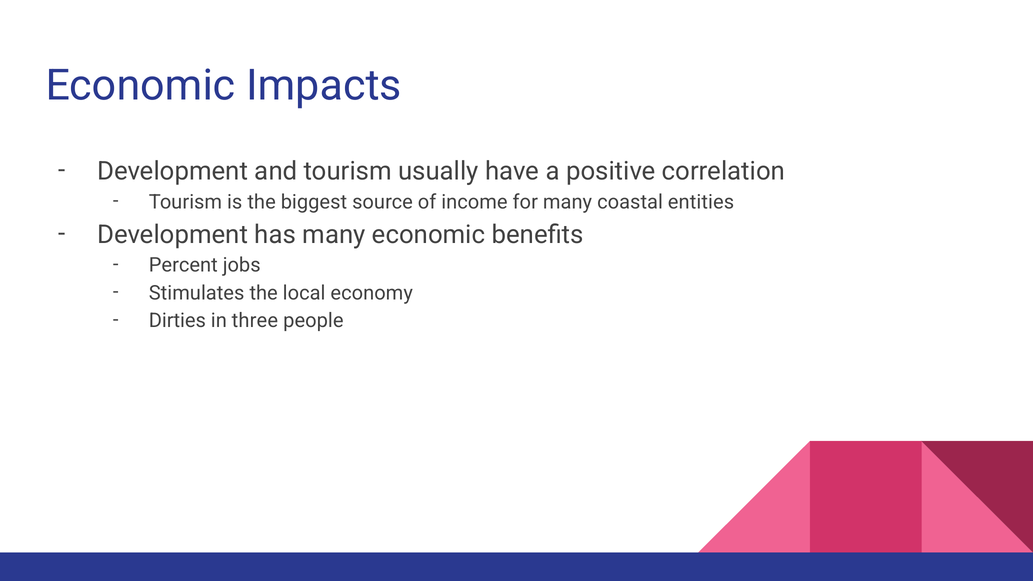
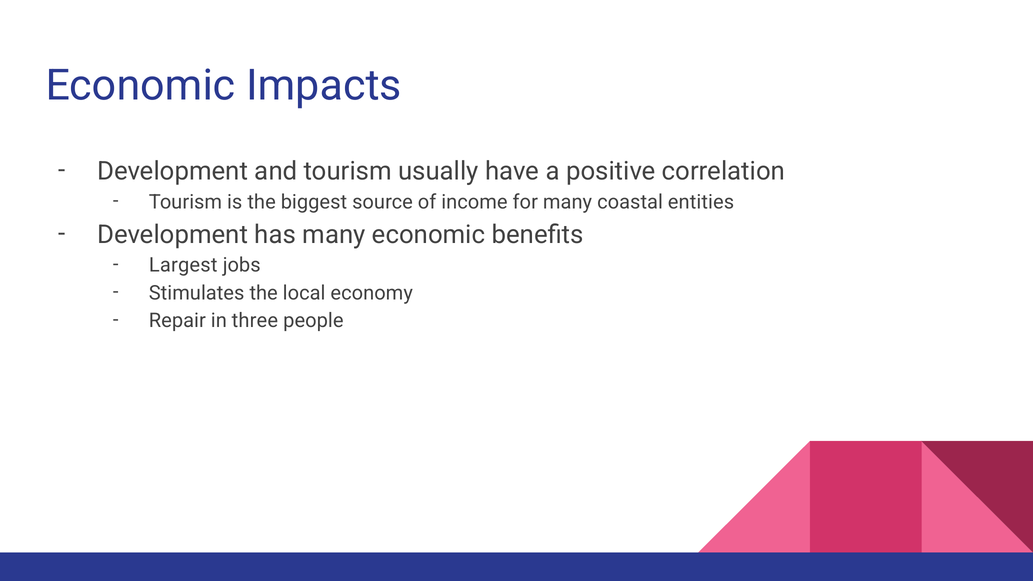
Percent: Percent -> Largest
Dirties: Dirties -> Repair
